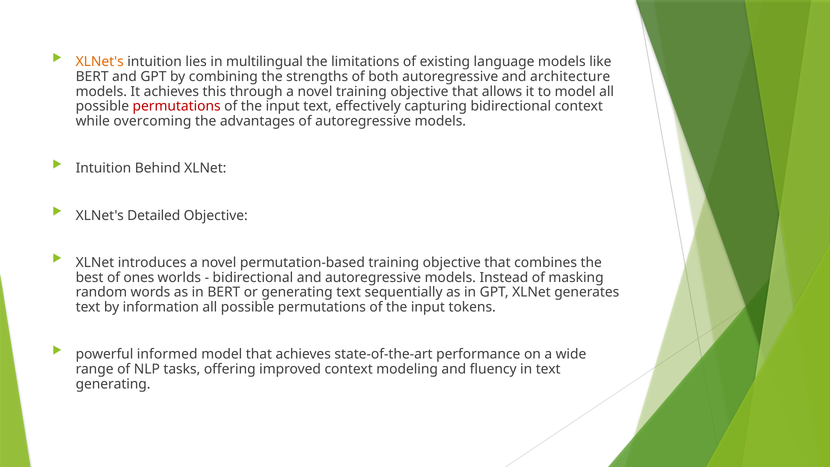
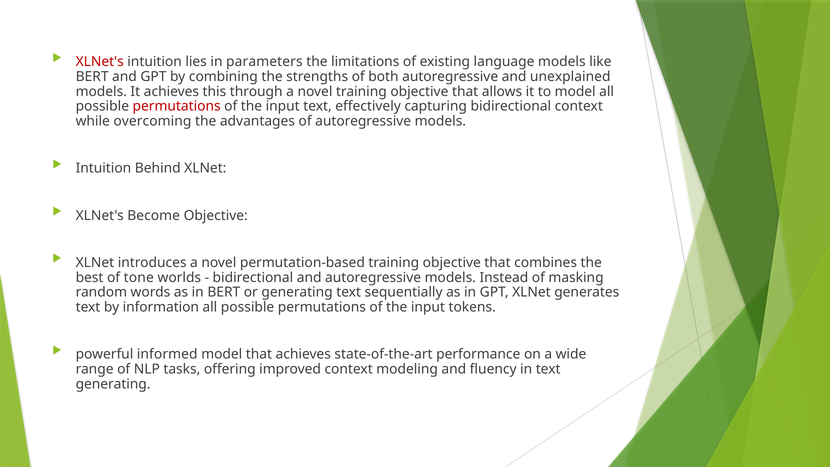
XLNet's at (100, 62) colour: orange -> red
multilingual: multilingual -> parameters
architecture: architecture -> unexplained
Detailed: Detailed -> Become
ones: ones -> tone
